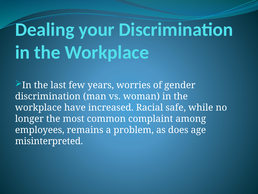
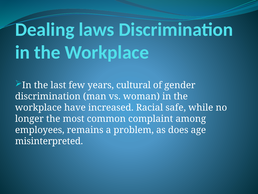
your: your -> laws
worries: worries -> cultural
